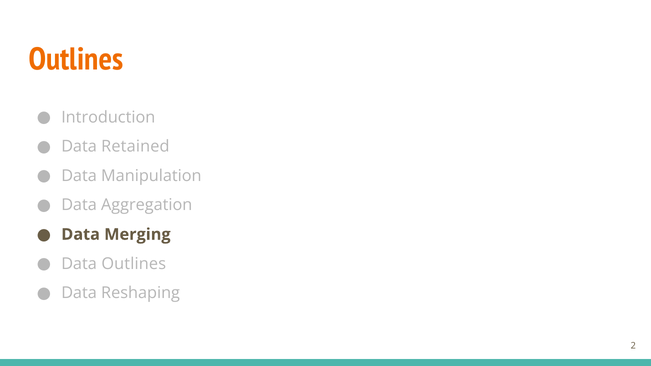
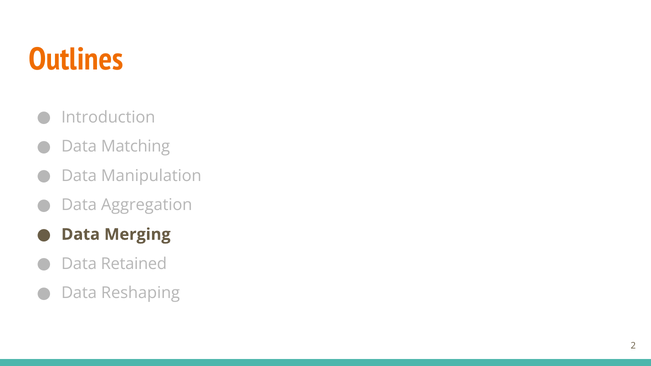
Retained: Retained -> Matching
Data Outlines: Outlines -> Retained
